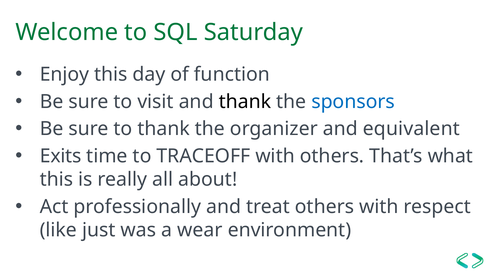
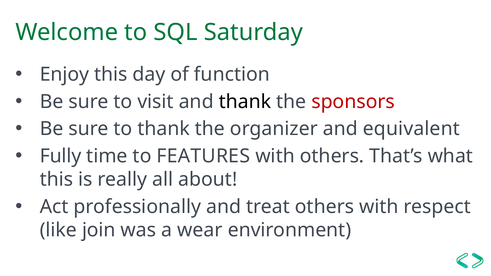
sponsors colour: blue -> red
Exits: Exits -> Fully
TRACEOFF: TRACEOFF -> FEATURES
just: just -> join
